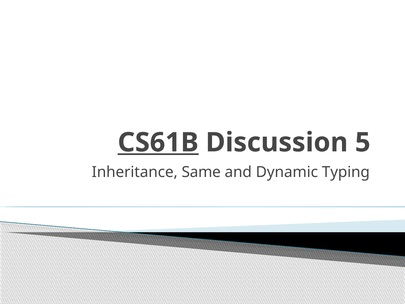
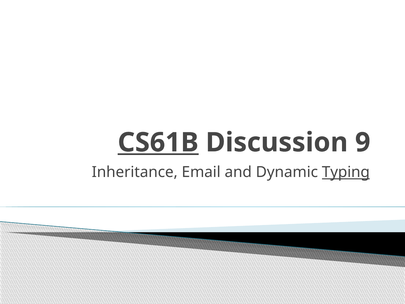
5: 5 -> 9
Same: Same -> Email
Typing underline: none -> present
